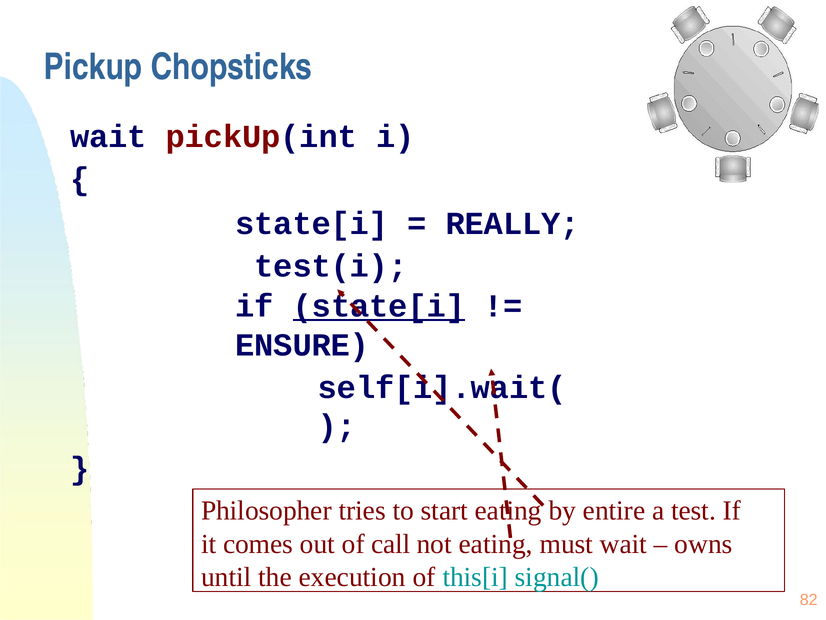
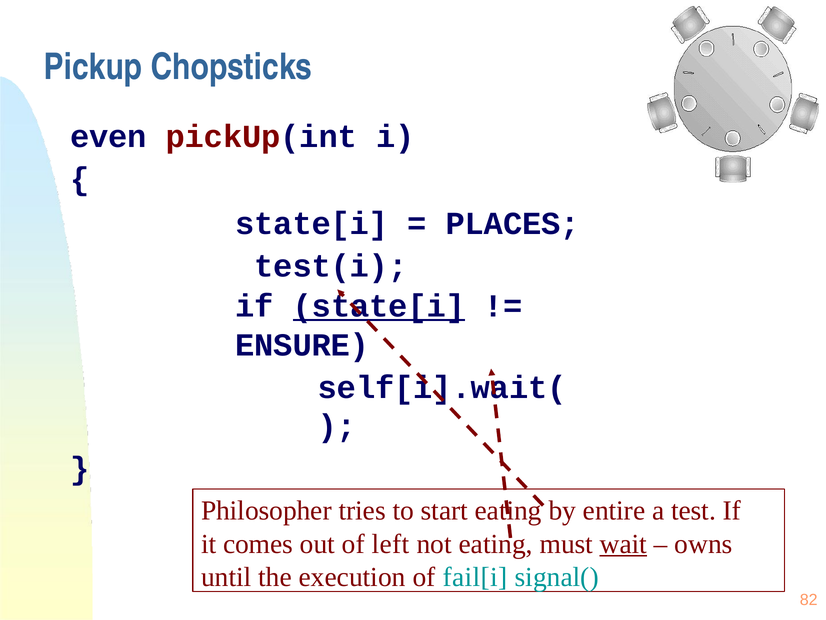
wait at (108, 136): wait -> even
REALLY: REALLY -> PLACES
call: call -> left
wait at (623, 543) underline: none -> present
this[i: this[i -> fail[i
